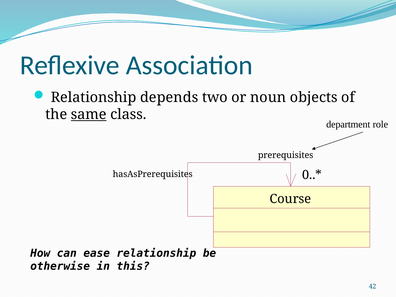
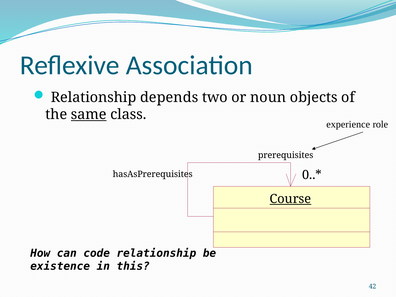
department: department -> experience
Course underline: none -> present
ease: ease -> code
otherwise: otherwise -> existence
